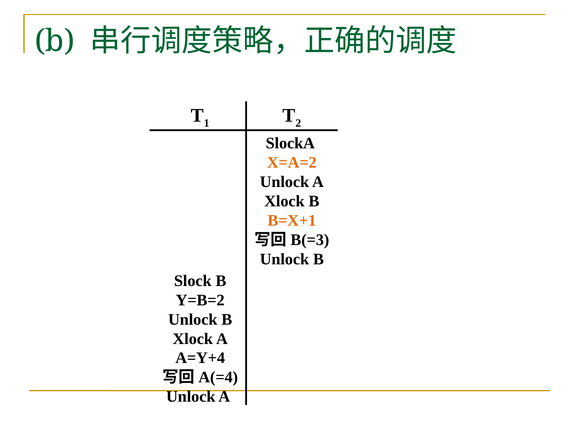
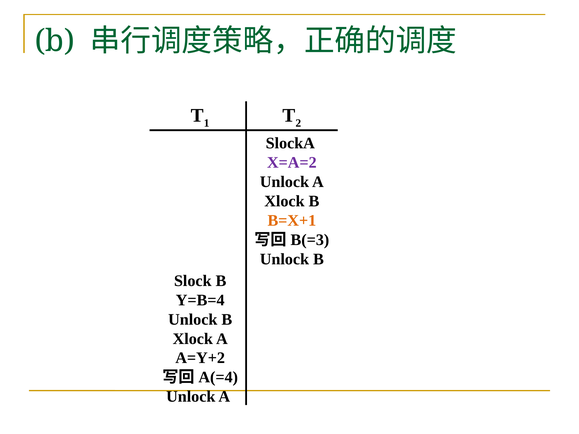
X=A=2 colour: orange -> purple
Y=B=2: Y=B=2 -> Y=B=4
A=Y+4: A=Y+4 -> A=Y+2
